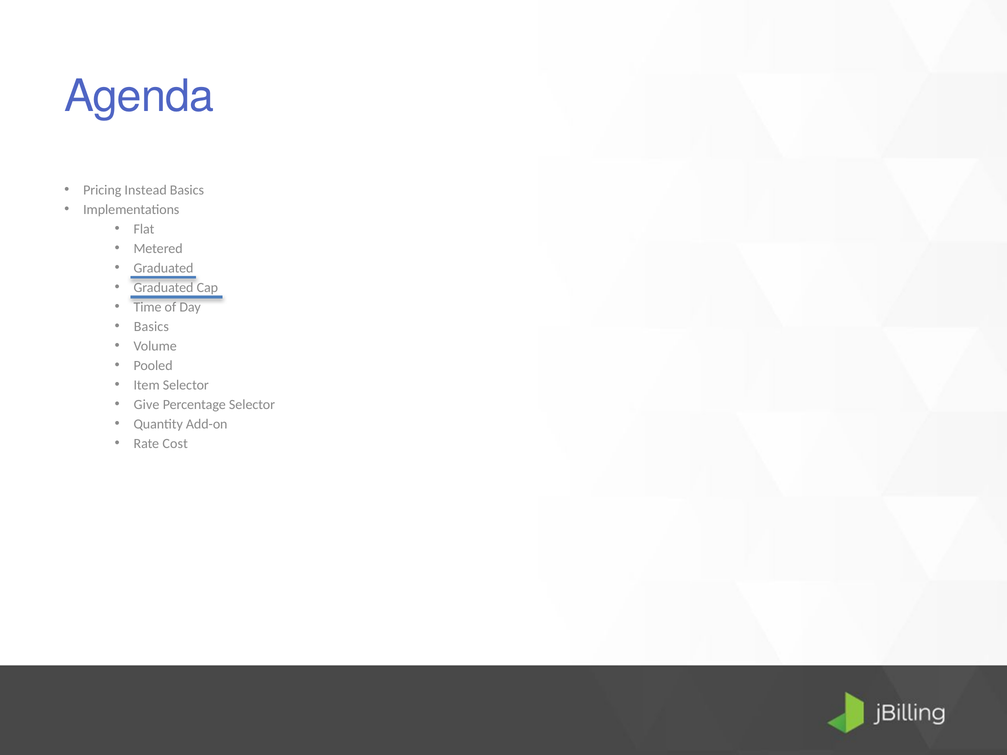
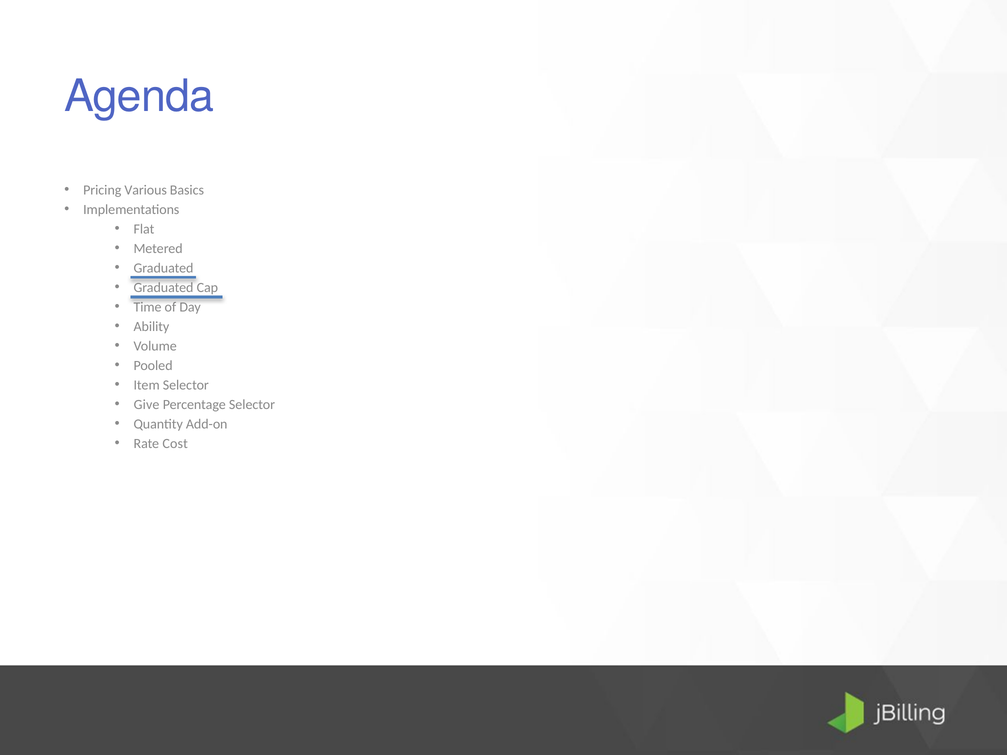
Instead: Instead -> Various
Basics at (151, 327): Basics -> Ability
